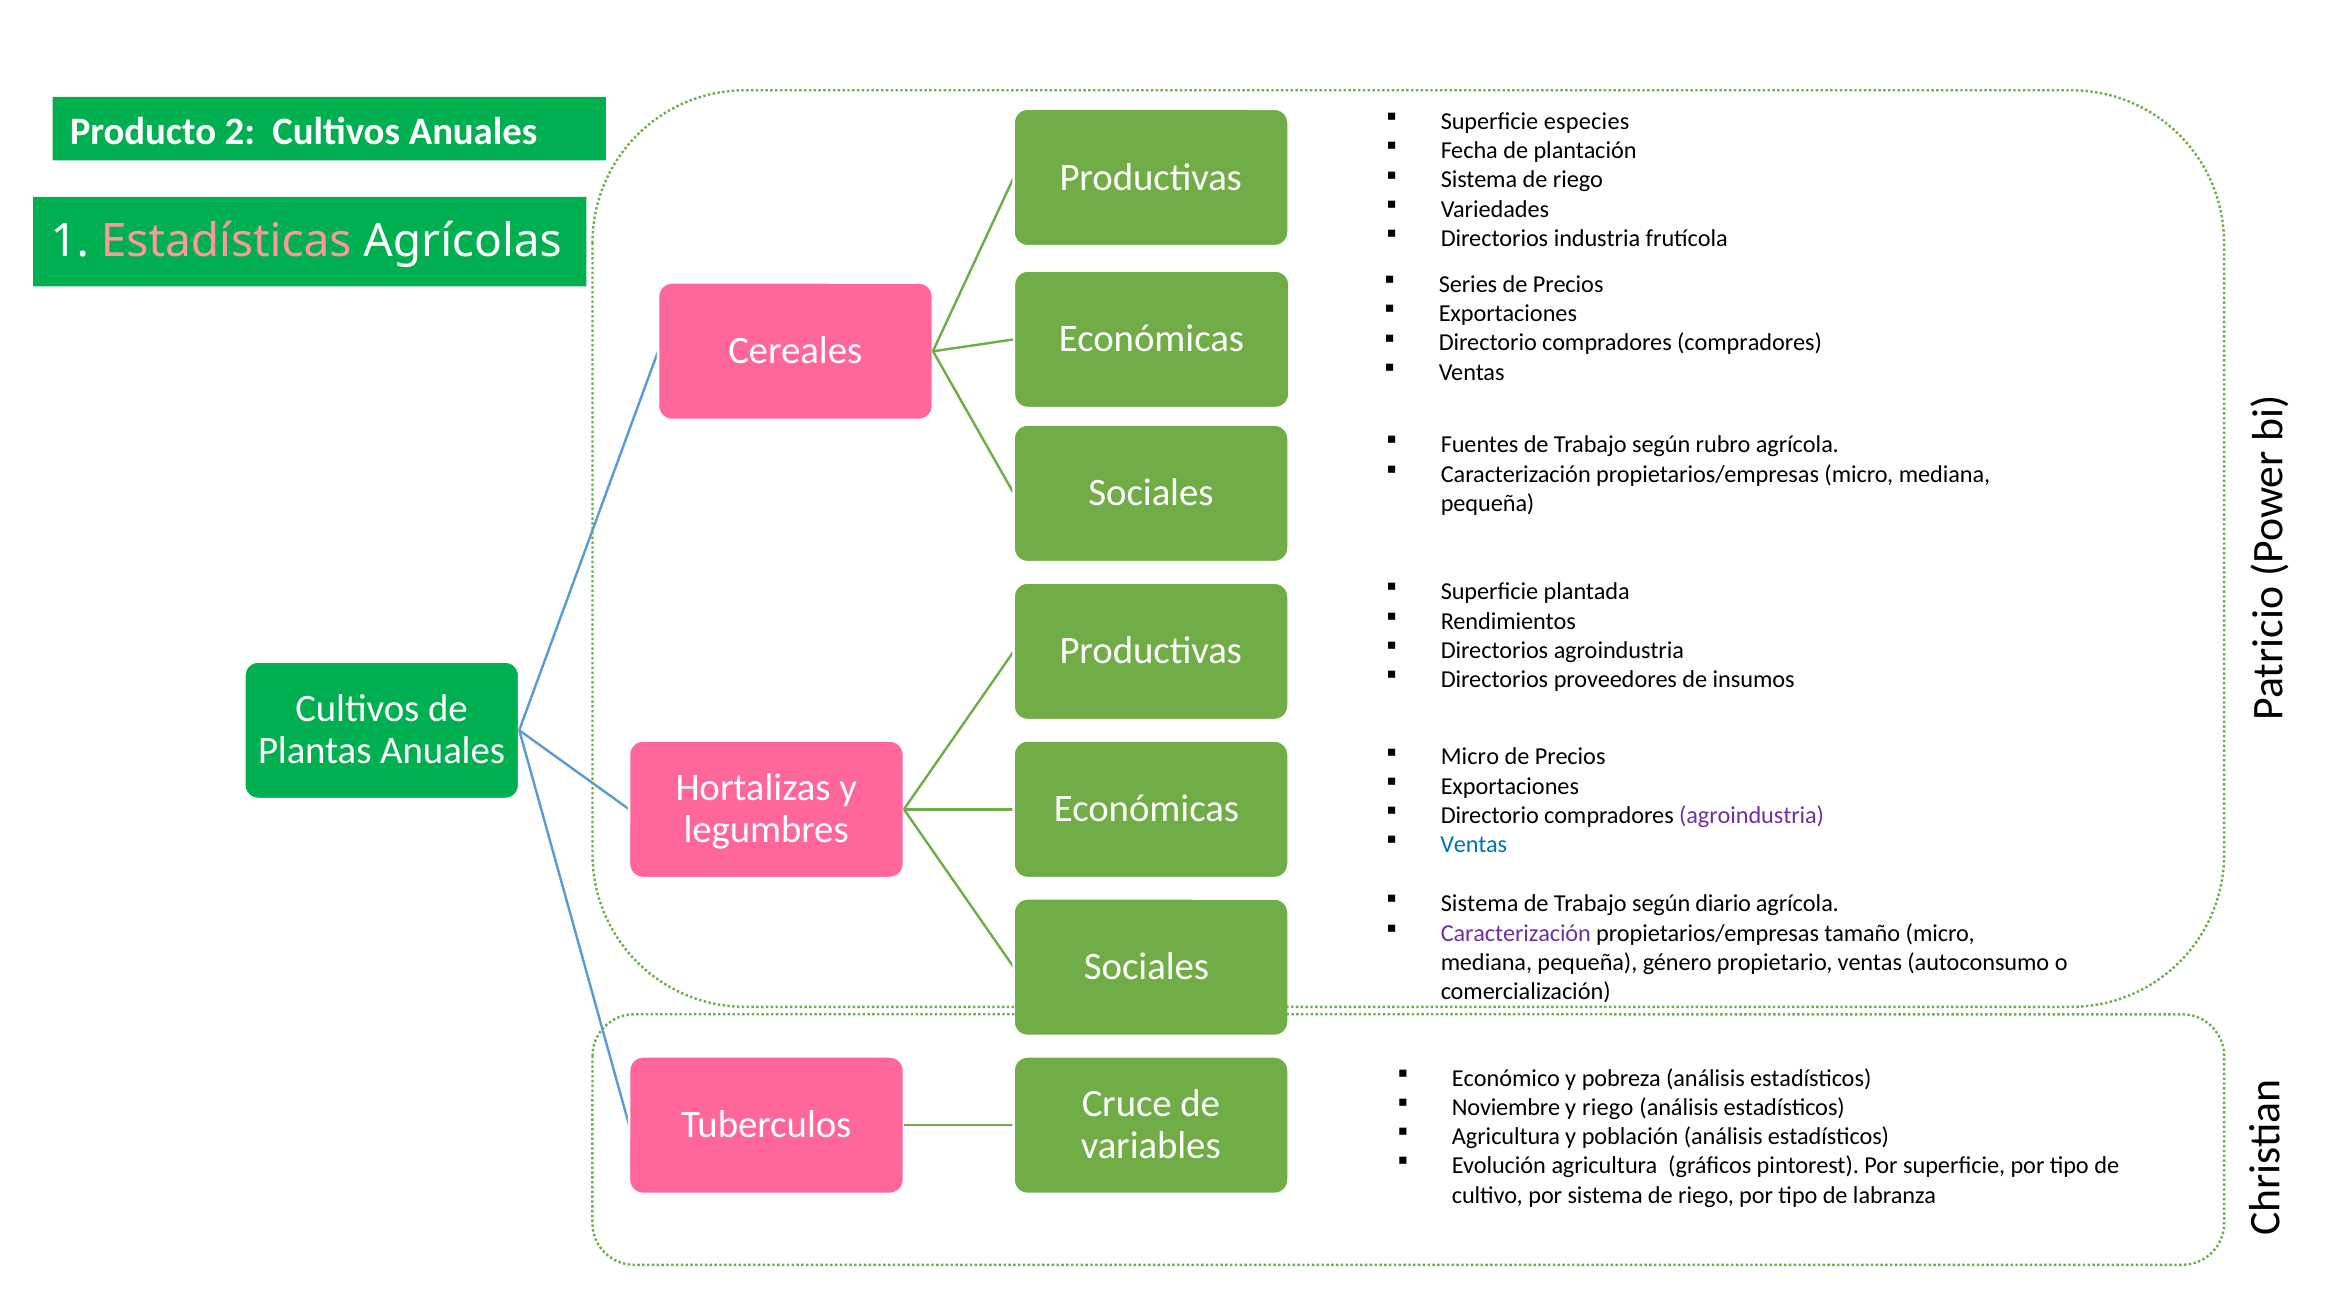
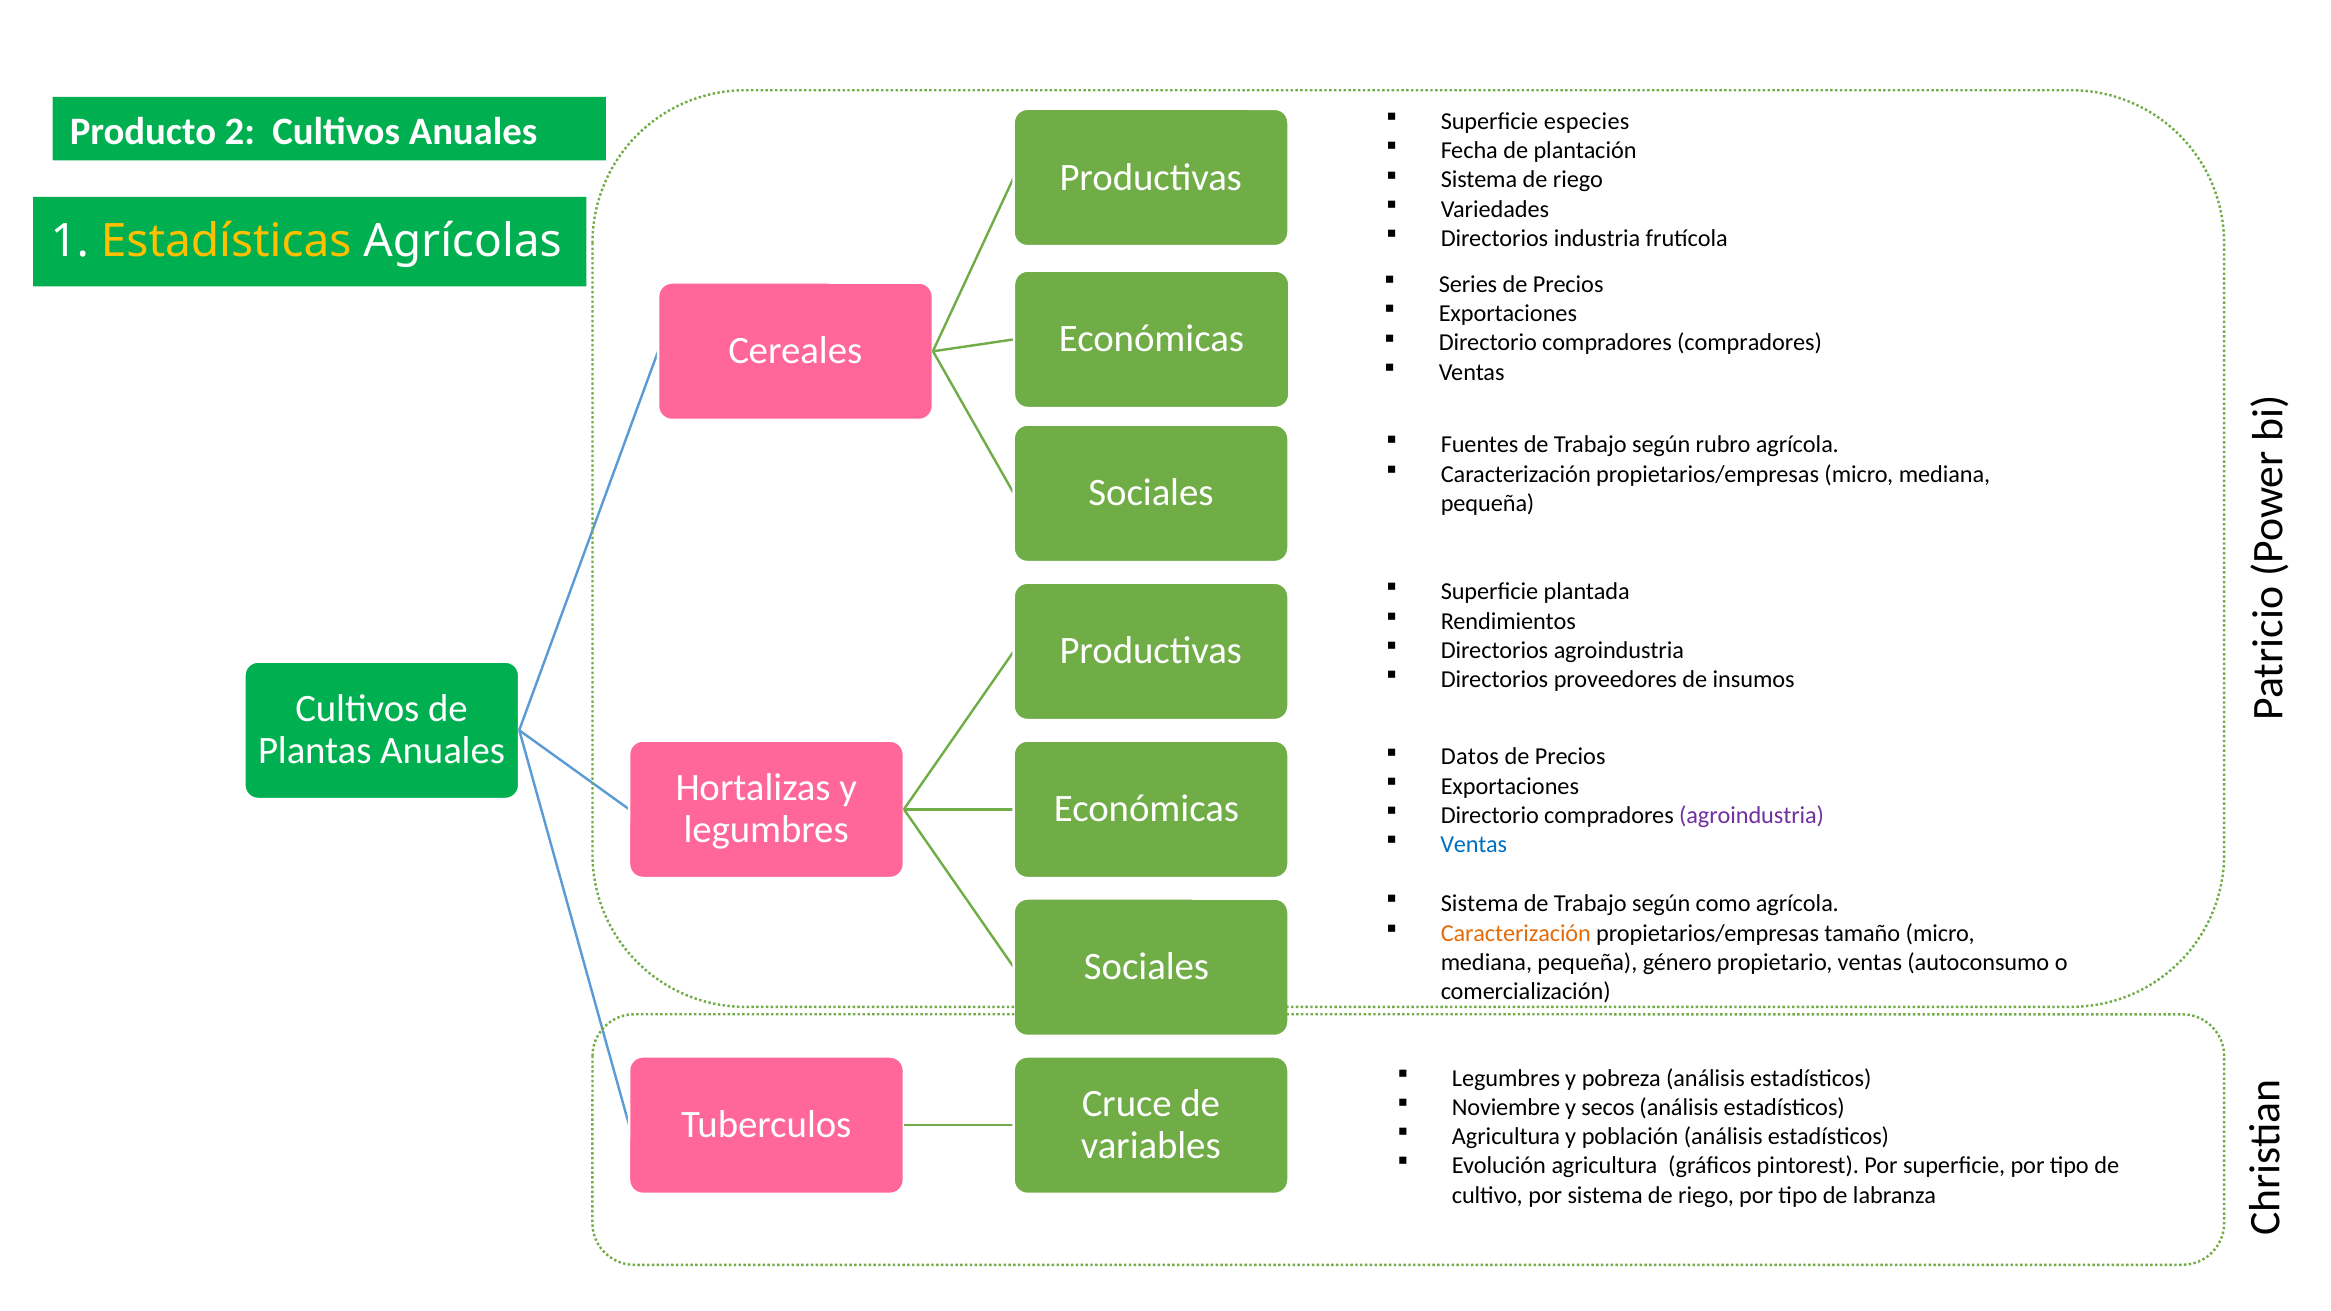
Estadísticas colour: pink -> yellow
Micro at (1470, 757): Micro -> Datos
diario: diario -> como
Caracterización at (1516, 933) colour: purple -> orange
Económico at (1506, 1079): Económico -> Legumbres
y riego: riego -> secos
